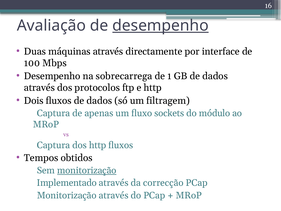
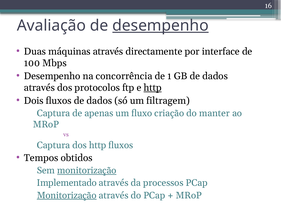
sobrecarrega: sobrecarrega -> concorrência
http at (153, 88) underline: none -> present
sockets: sockets -> criação
módulo: módulo -> manter
correcção: correcção -> processos
Monitorização at (67, 195) underline: none -> present
